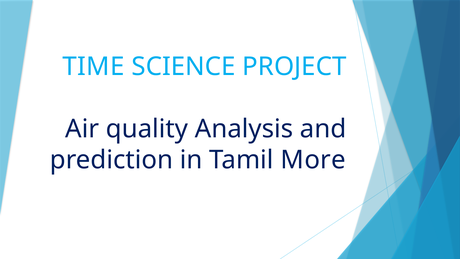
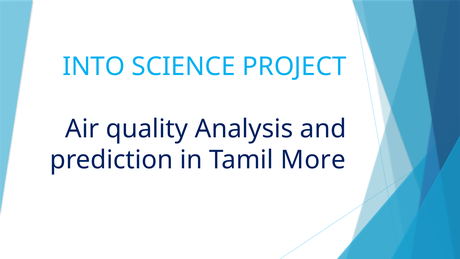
TIME: TIME -> INTO
